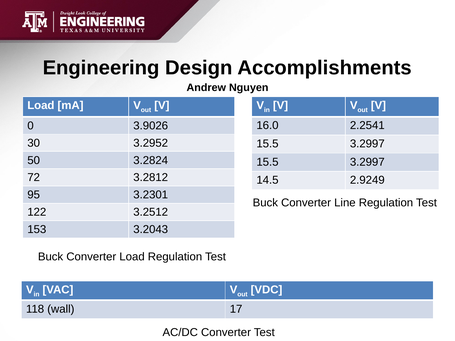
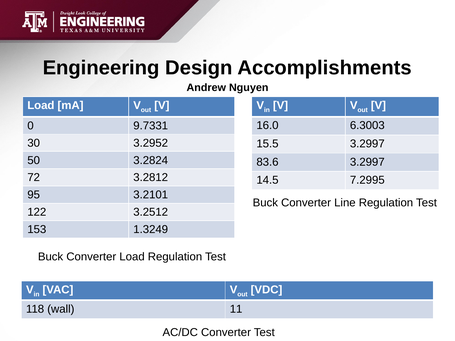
2.2541: 2.2541 -> 6.3003
3.9026: 3.9026 -> 9.7331
15.5 at (267, 162): 15.5 -> 83.6
2.9249: 2.9249 -> 7.2995
3.2301: 3.2301 -> 3.2101
3.2043: 3.2043 -> 1.3249
17: 17 -> 11
